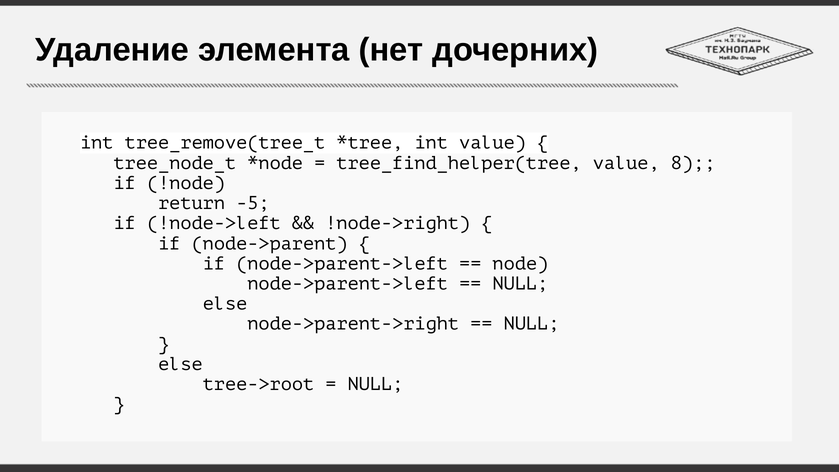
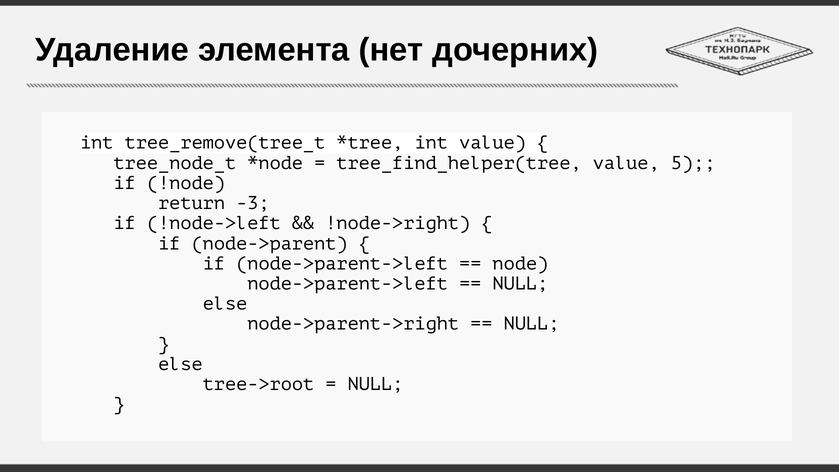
8: 8 -> 5
-5: -5 -> -3
